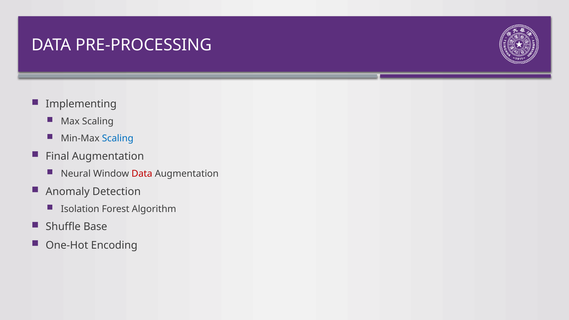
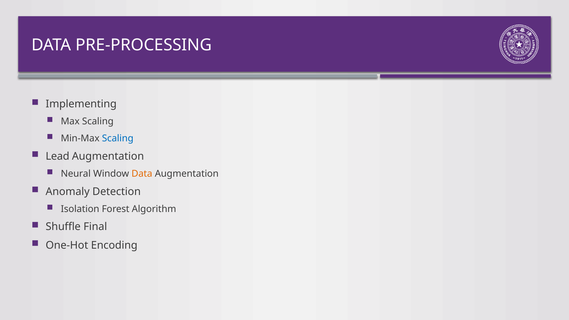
Final: Final -> Lead
Data at (142, 174) colour: red -> orange
Base: Base -> Final
